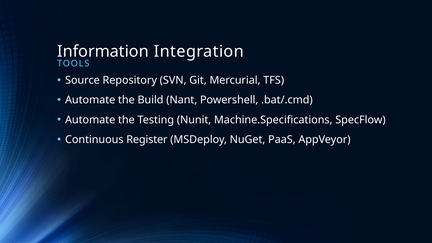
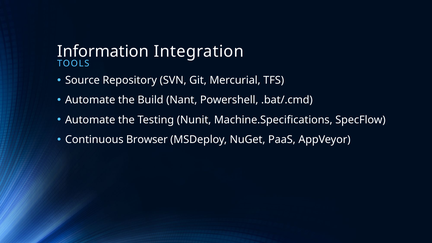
Register: Register -> Browser
